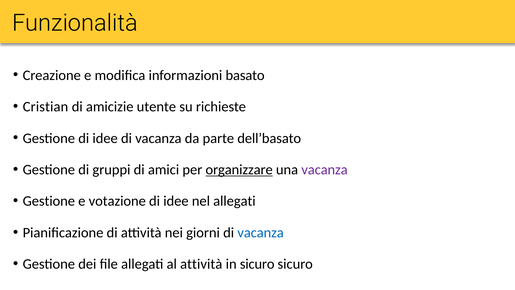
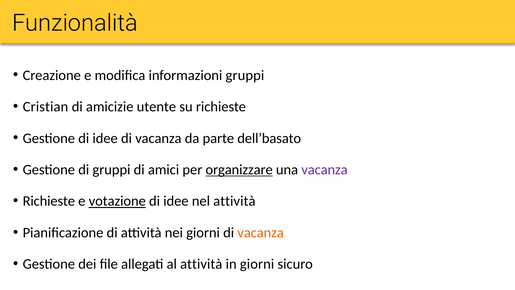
informazioni basato: basato -> gruppi
Gestione at (49, 201): Gestione -> Richieste
votazione underline: none -> present
nel allegati: allegati -> attività
vacanza at (261, 232) colour: blue -> orange
in sicuro: sicuro -> giorni
